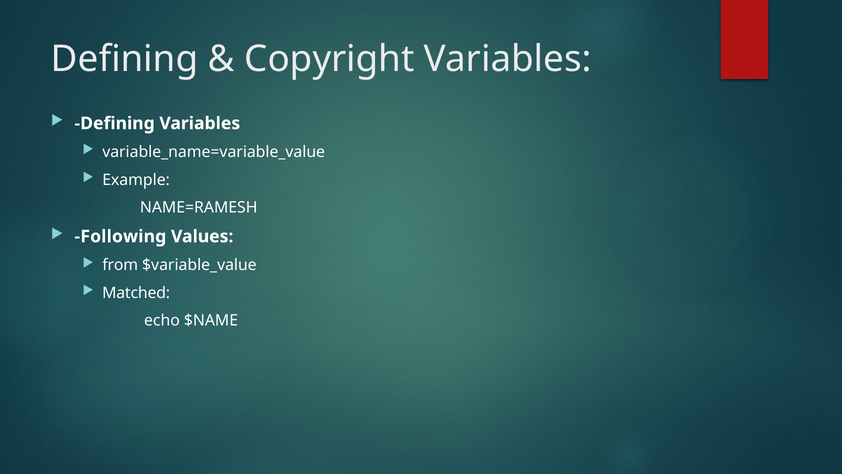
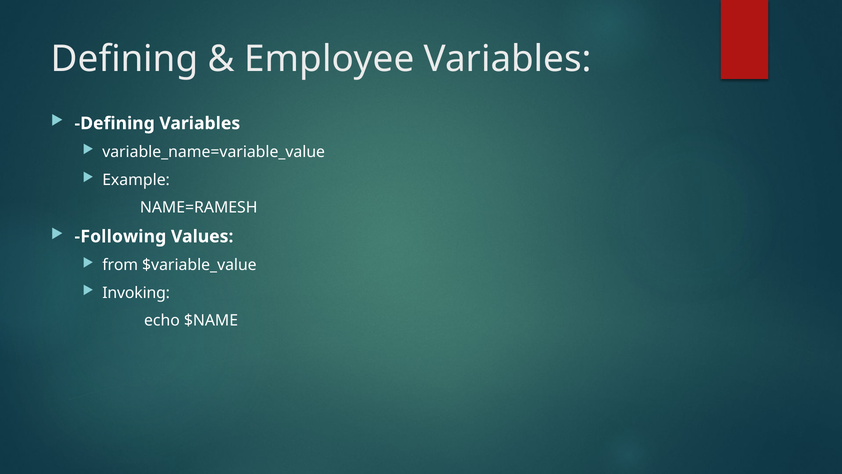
Copyright: Copyright -> Employee
Matched: Matched -> Invoking
